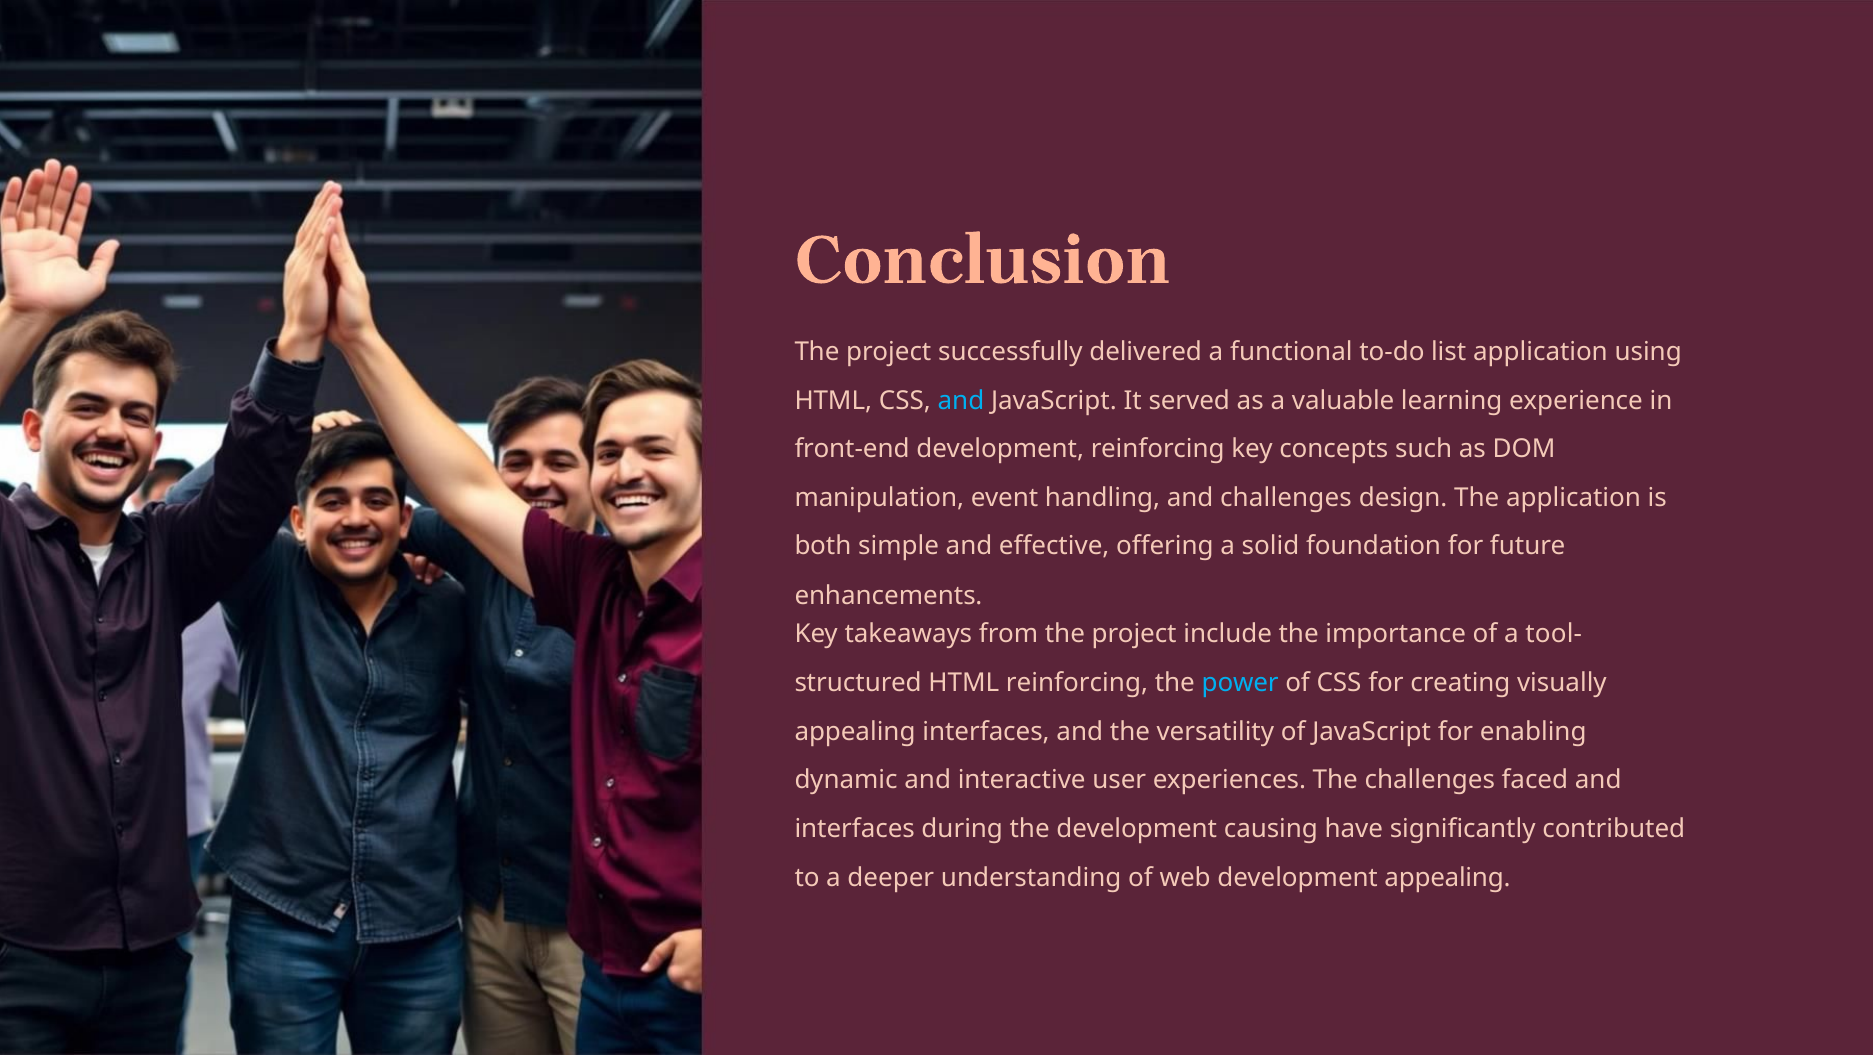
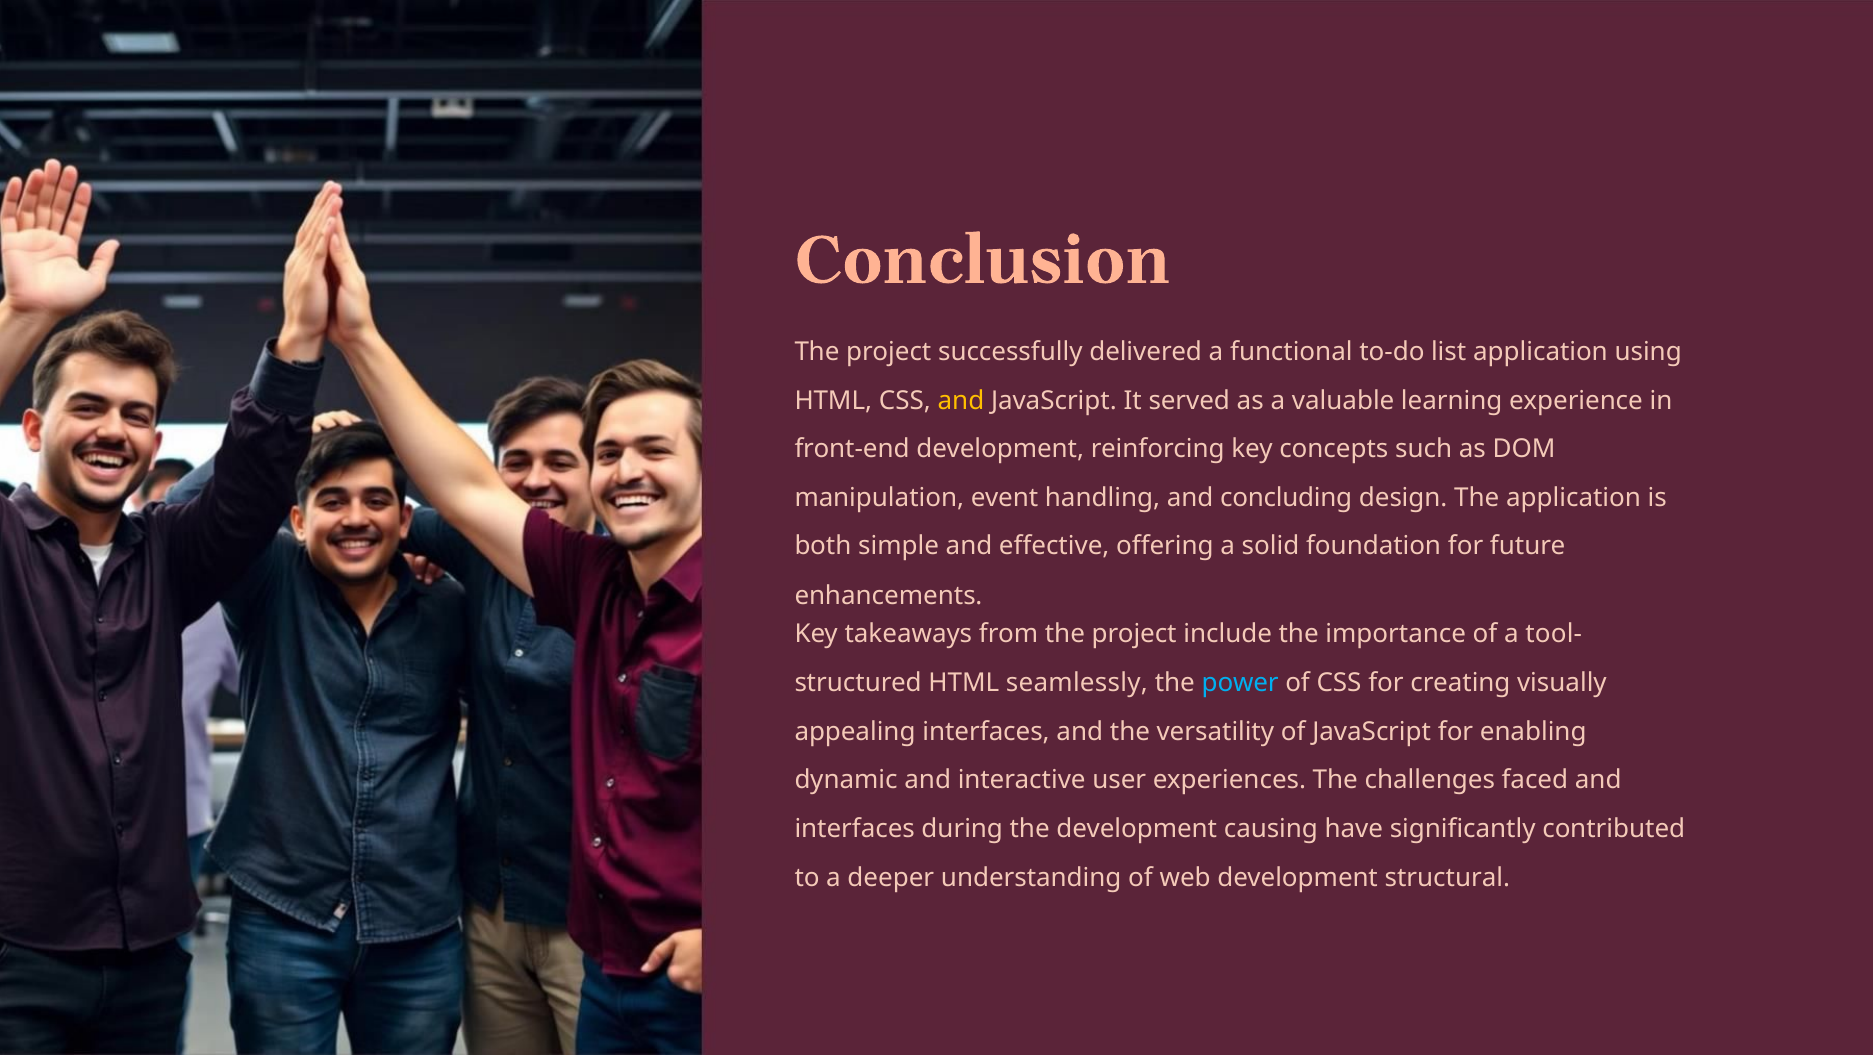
and at (961, 401) colour: light blue -> yellow
and challenges: challenges -> concluding
HTML reinforcing: reinforcing -> seamlessly
development appealing: appealing -> structural
